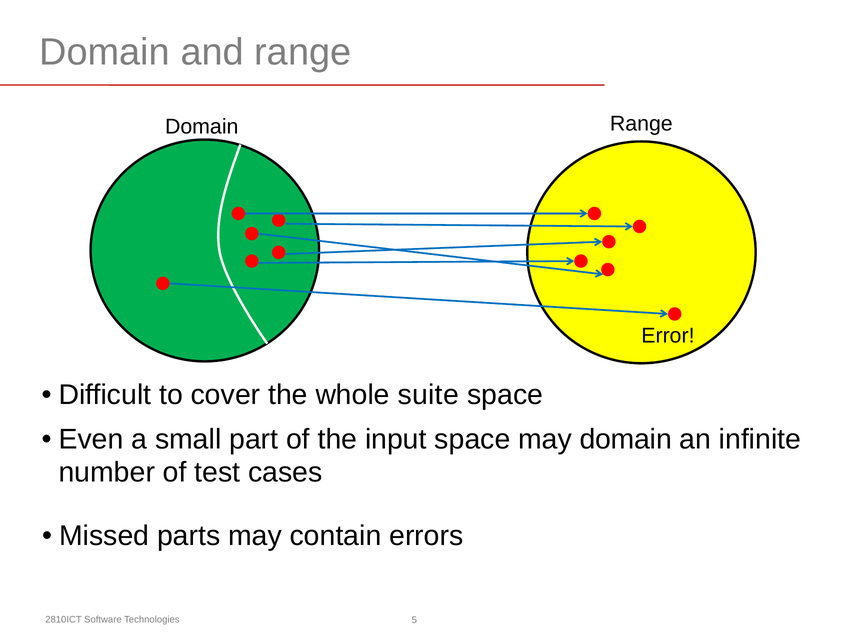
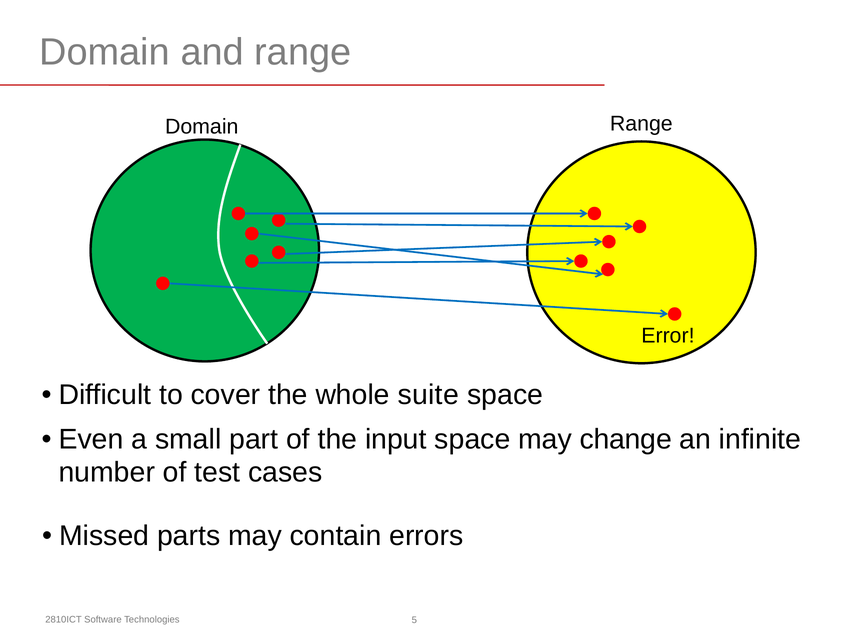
may domain: domain -> change
